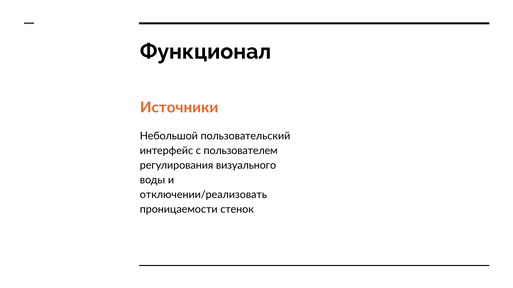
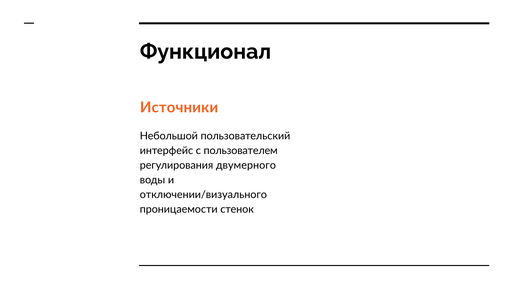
визуального: визуального -> двумерного
отключении/реализовать: отключении/реализовать -> отключении/визуального
